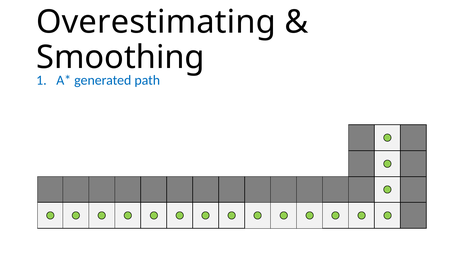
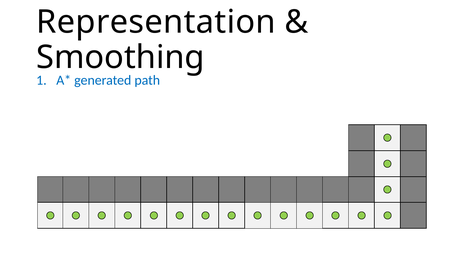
Overestimating: Overestimating -> Representation
